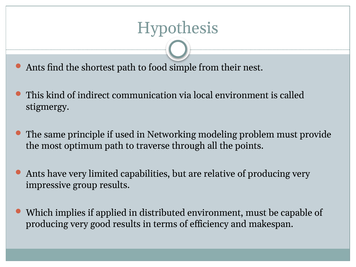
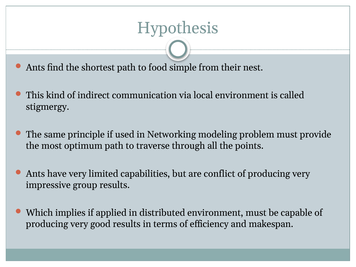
relative: relative -> conflict
